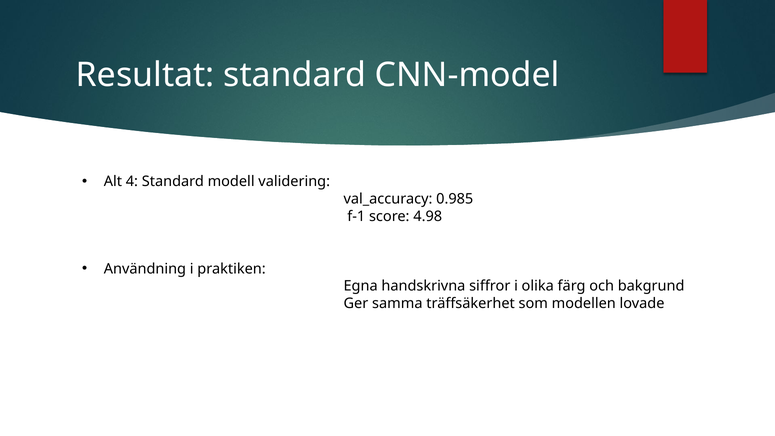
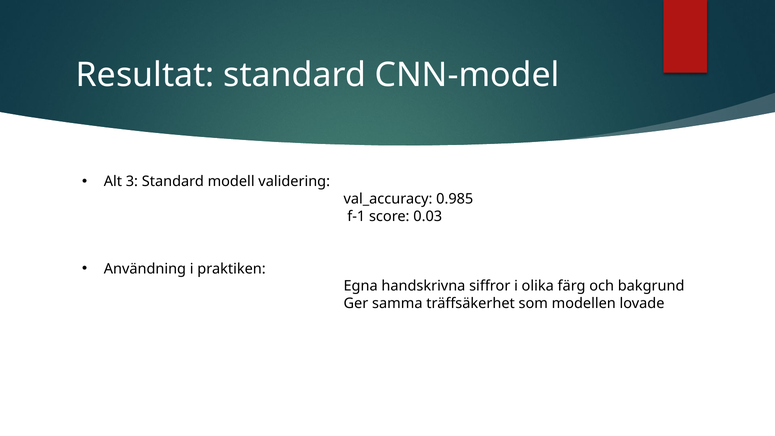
4: 4 -> 3
4.98: 4.98 -> 0.03
